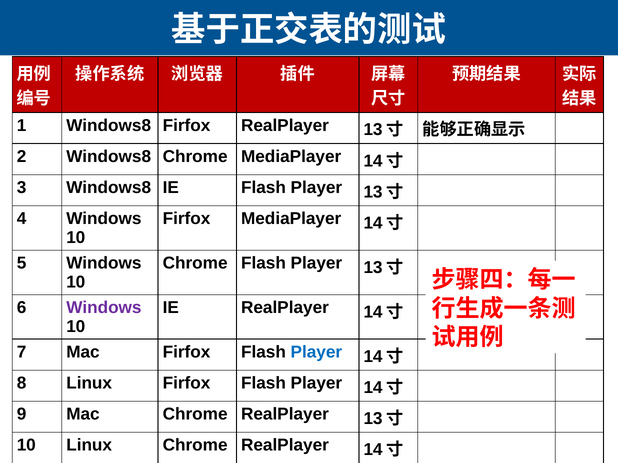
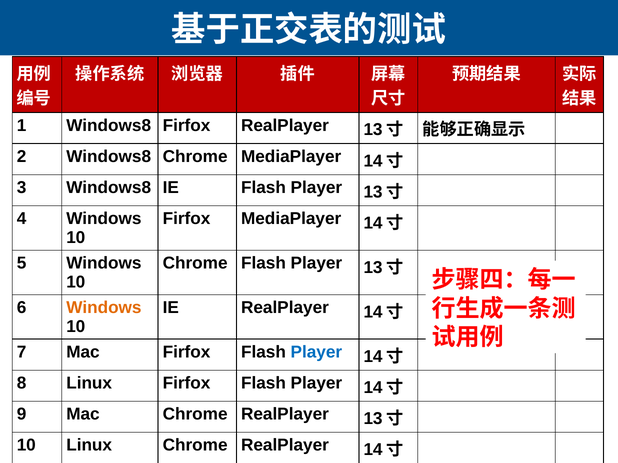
Windows at (104, 308) colour: purple -> orange
